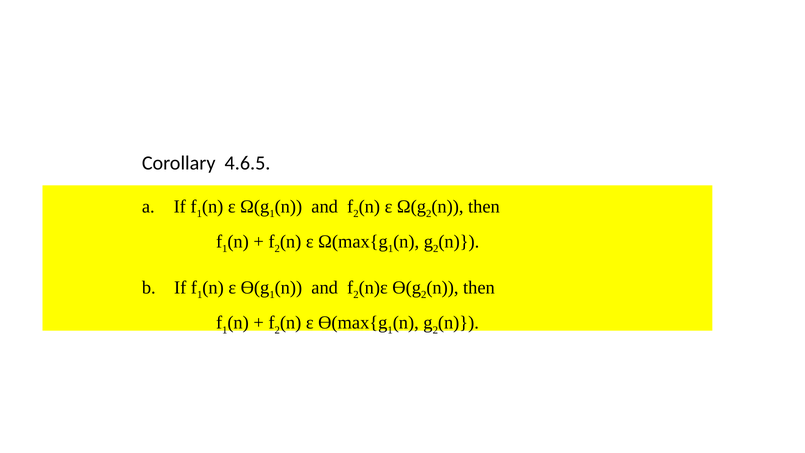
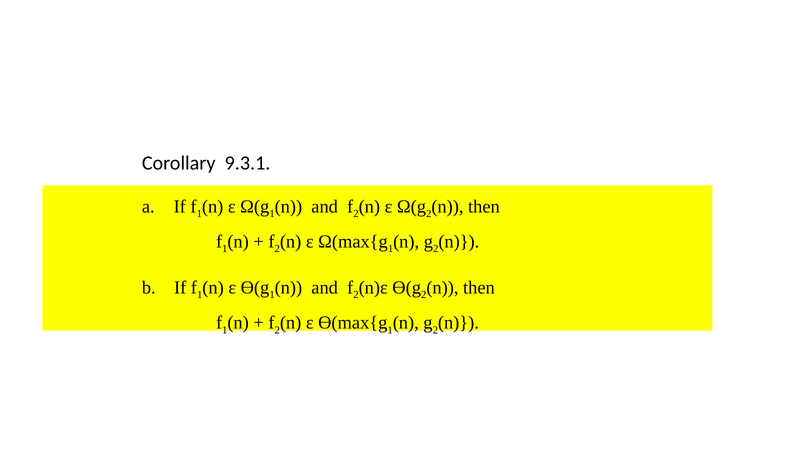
4.6.5: 4.6.5 -> 9.3.1
